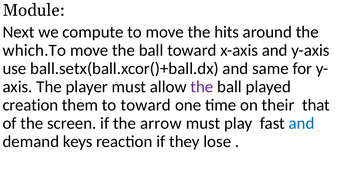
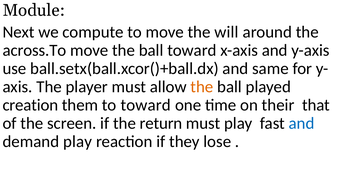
hits: hits -> will
which.To: which.To -> across.To
the at (202, 87) colour: purple -> orange
arrow: arrow -> return
demand keys: keys -> play
